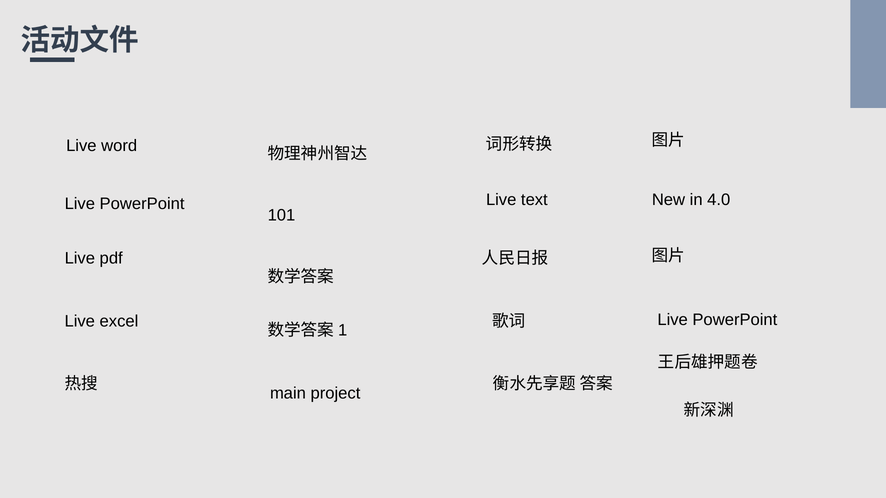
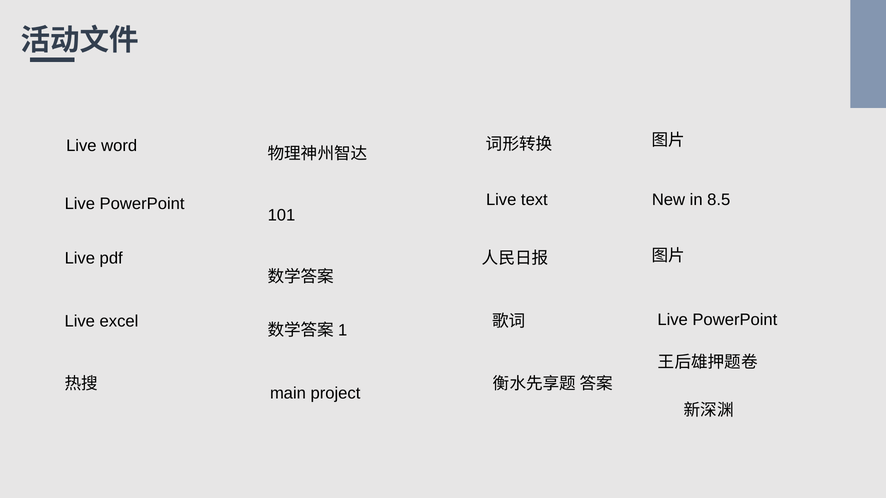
4.0: 4.0 -> 8.5
